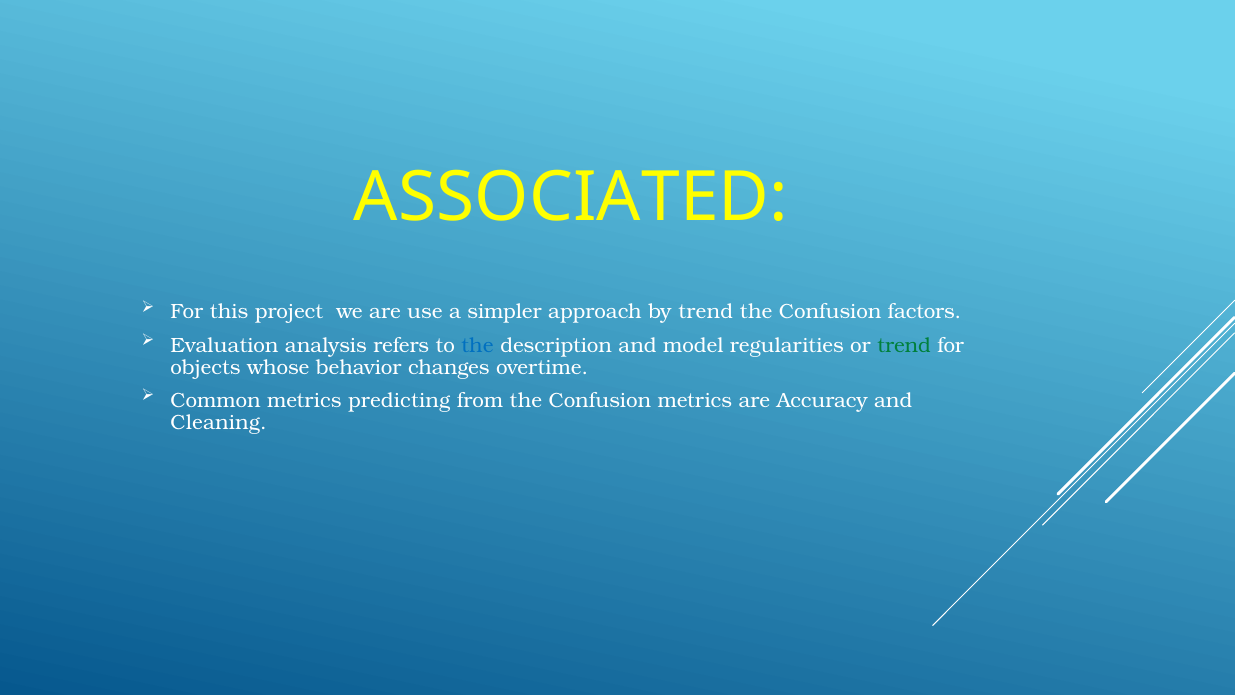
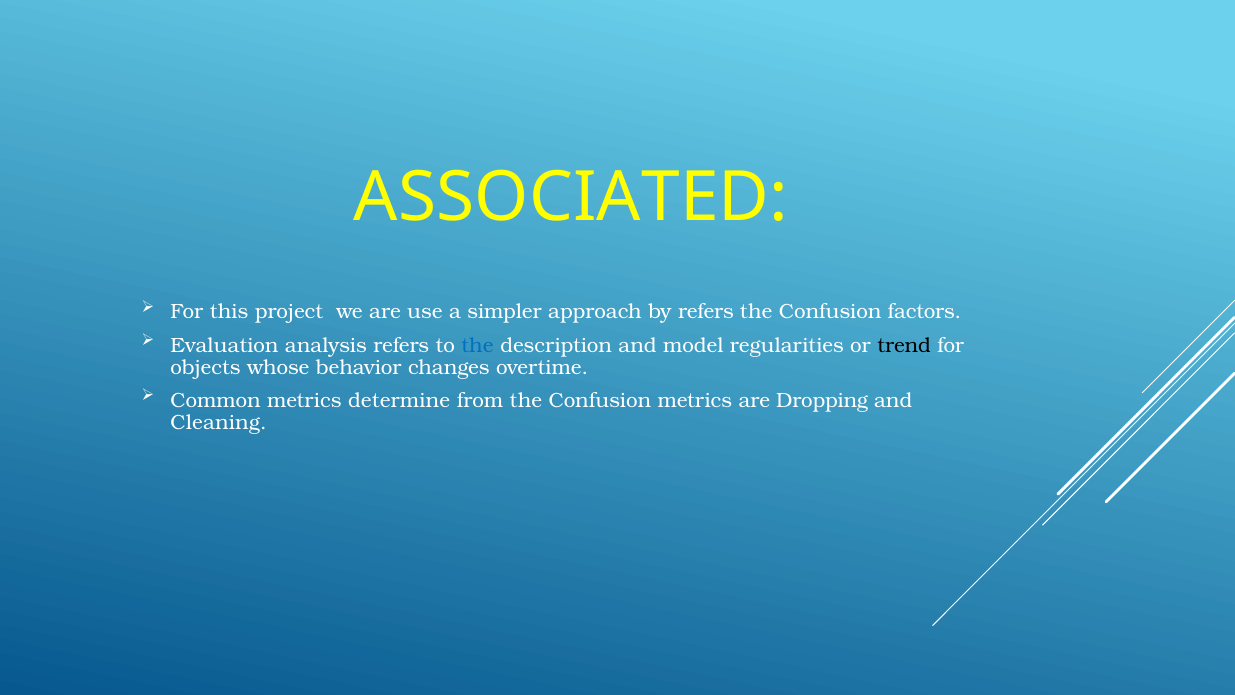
by trend: trend -> refers
trend at (904, 345) colour: green -> black
predicting: predicting -> determine
Accuracy: Accuracy -> Dropping
